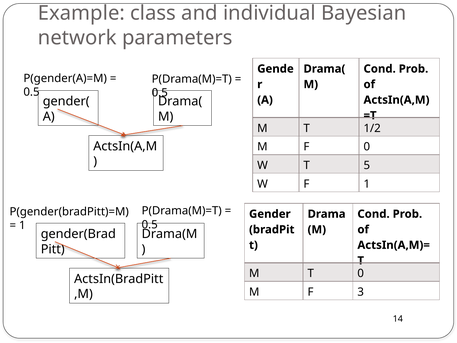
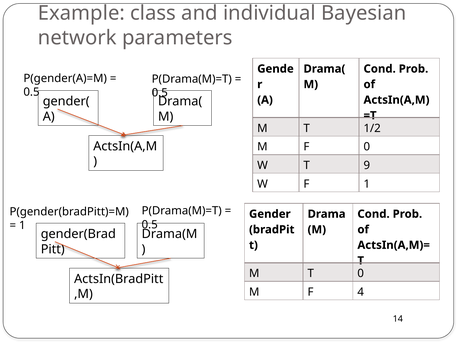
5: 5 -> 9
3: 3 -> 4
